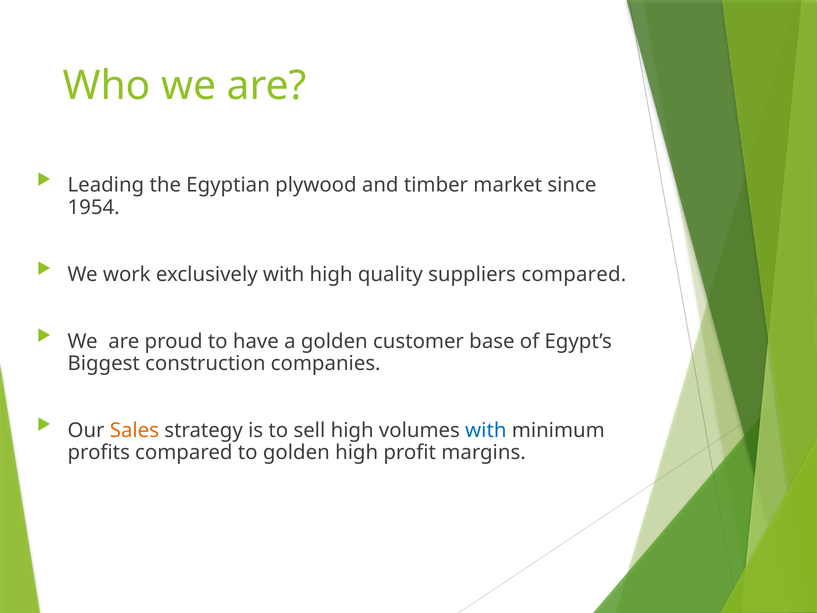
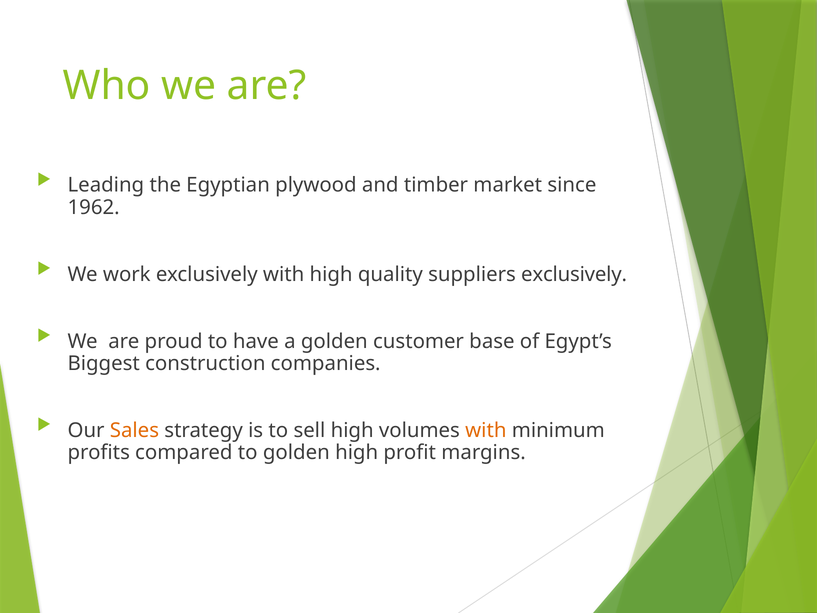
1954: 1954 -> 1962
suppliers compared: compared -> exclusively
with at (486, 430) colour: blue -> orange
